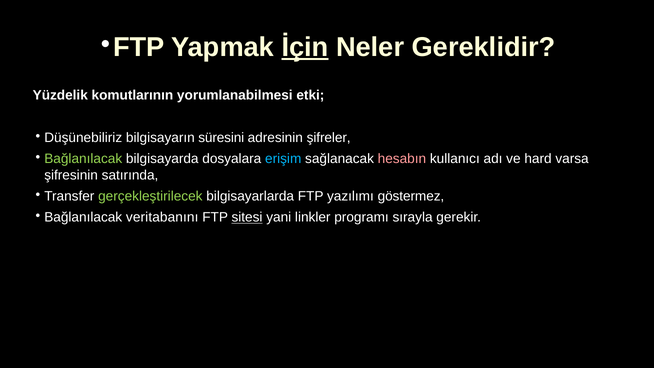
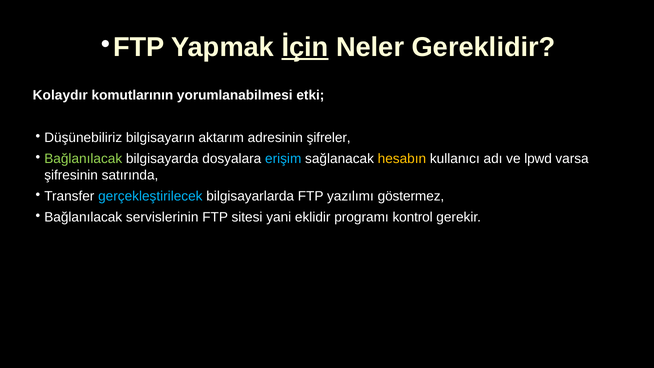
Yüzdelik: Yüzdelik -> Kolaydır
süresini: süresini -> aktarım
hesabın colour: pink -> yellow
hard: hard -> lpwd
gerçekleştirilecek colour: light green -> light blue
veritabanını: veritabanını -> servislerinin
sitesi underline: present -> none
linkler: linkler -> eklidir
sırayla: sırayla -> kontrol
